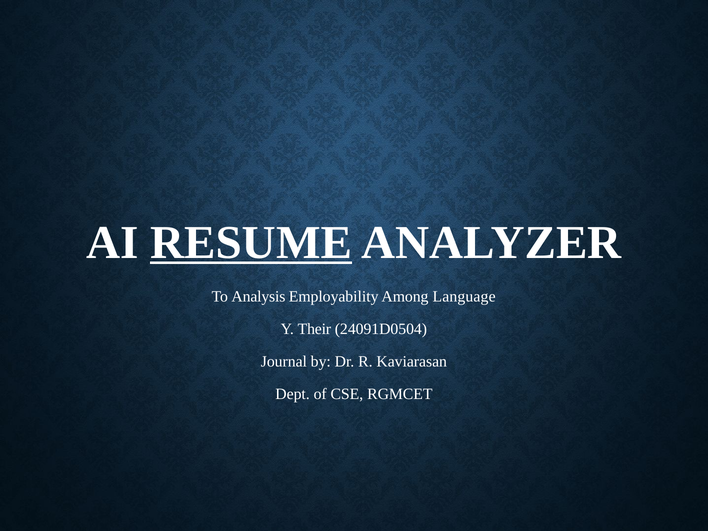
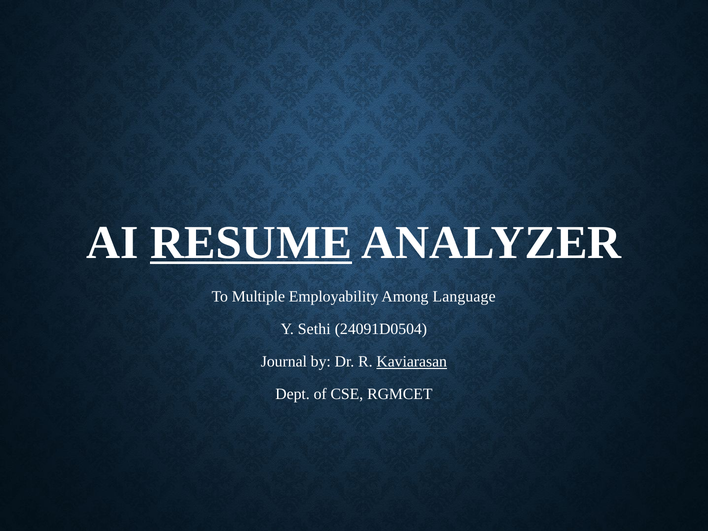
Analysis: Analysis -> Multiple
Their: Their -> Sethi
Kaviarasan underline: none -> present
